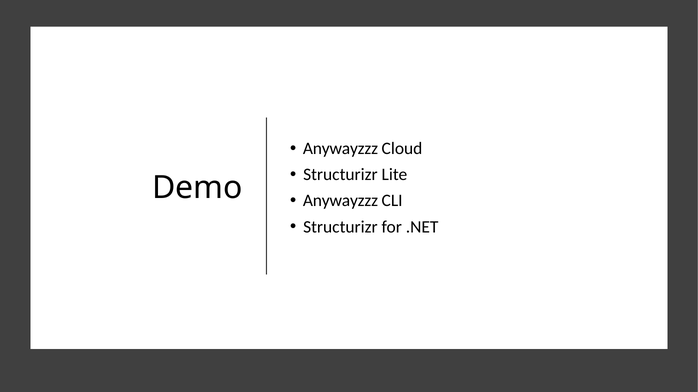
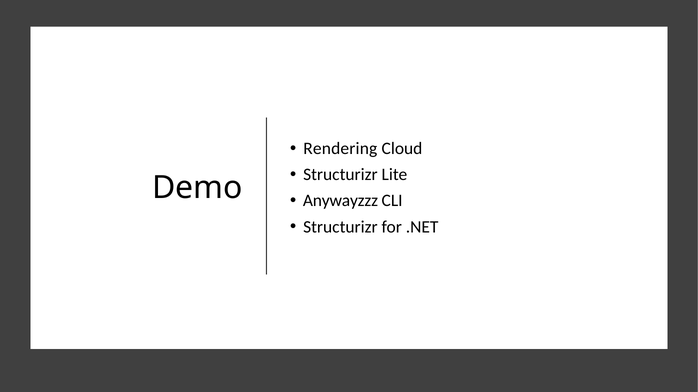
Anywayzzz at (340, 149): Anywayzzz -> Rendering
